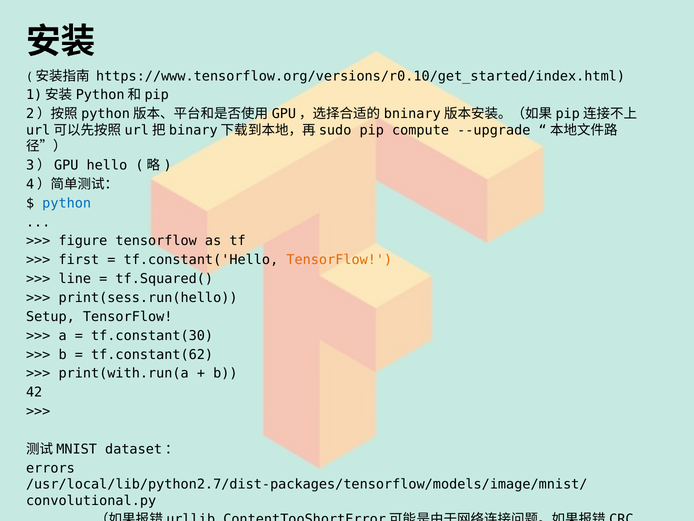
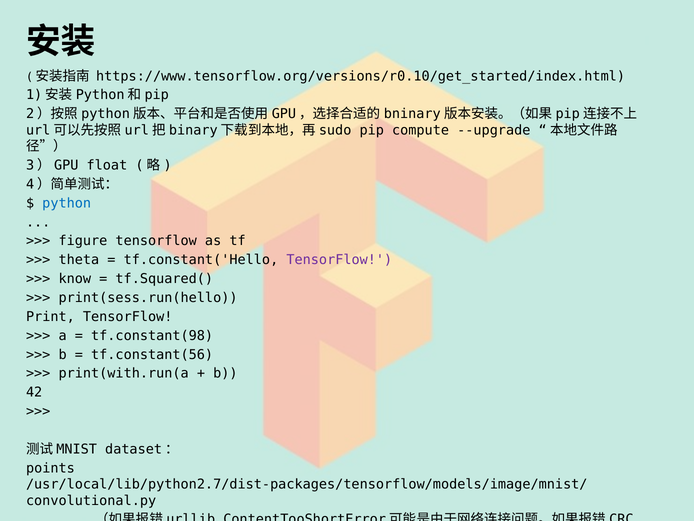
hello: hello -> float
first: first -> theta
TensorFlow at (339, 260) colour: orange -> purple
line: line -> know
Setup: Setup -> Print
tf.constant(30: tf.constant(30 -> tf.constant(98
tf.constant(62: tf.constant(62 -> tf.constant(56
errors: errors -> points
